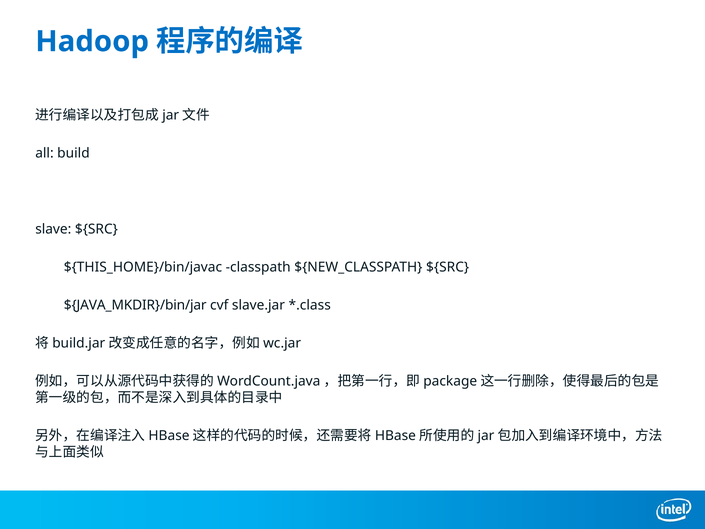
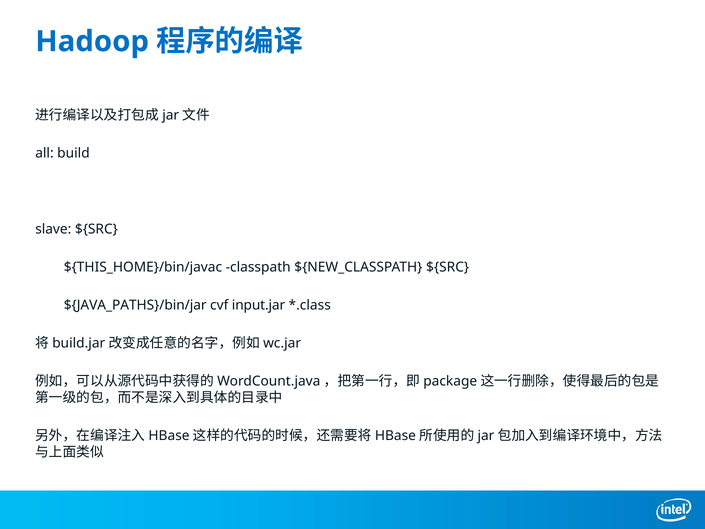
${JAVA_MKDIR}/bin/jar: ${JAVA_MKDIR}/bin/jar -> ${JAVA_PATHS}/bin/jar
slave.jar: slave.jar -> input.jar
